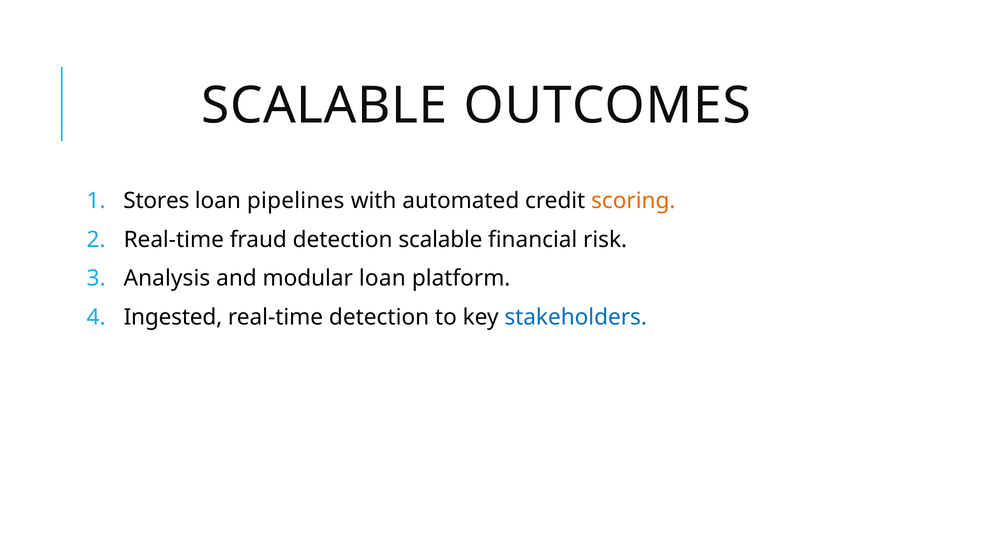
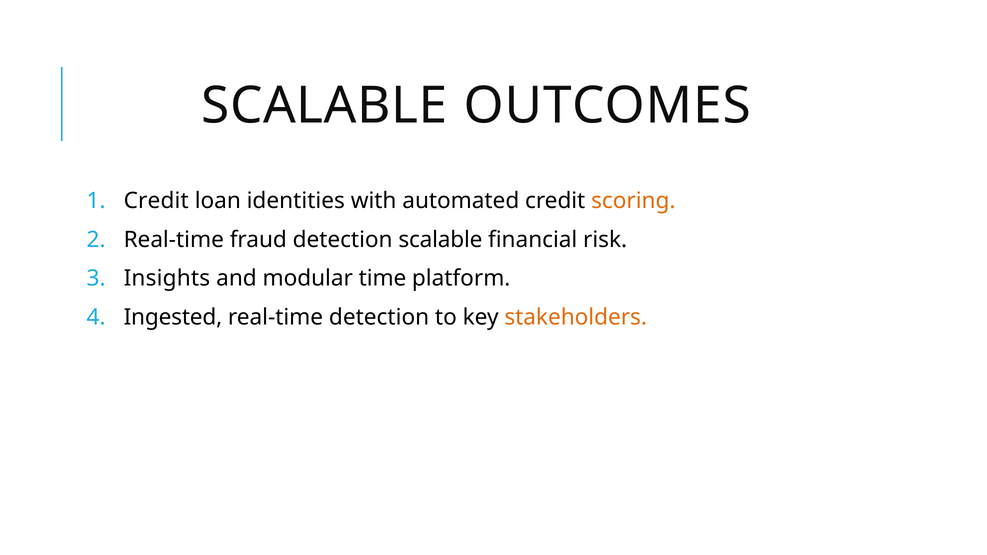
Stores at (156, 201): Stores -> Credit
pipelines: pipelines -> identities
Analysis: Analysis -> Insights
modular loan: loan -> time
stakeholders colour: blue -> orange
